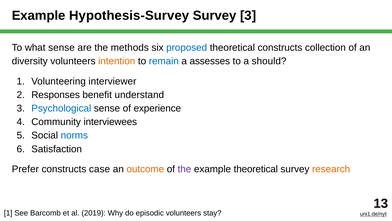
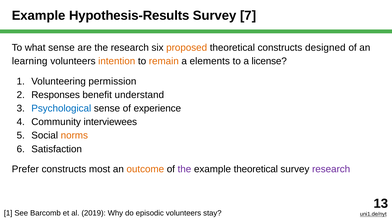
Hypothesis-Survey: Hypothesis-Survey -> Hypothesis-Results
Survey 3: 3 -> 7
the methods: methods -> research
proposed colour: blue -> orange
collection: collection -> designed
diversity: diversity -> learning
remain colour: blue -> orange
assesses: assesses -> elements
should: should -> license
interviewer: interviewer -> permission
norms colour: blue -> orange
case: case -> most
research at (331, 169) colour: orange -> purple
